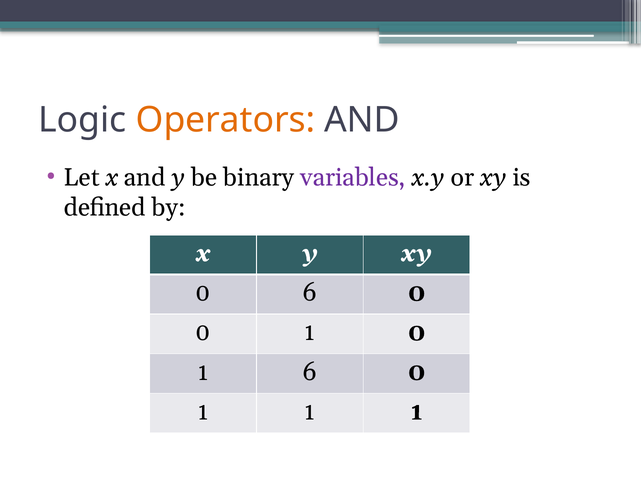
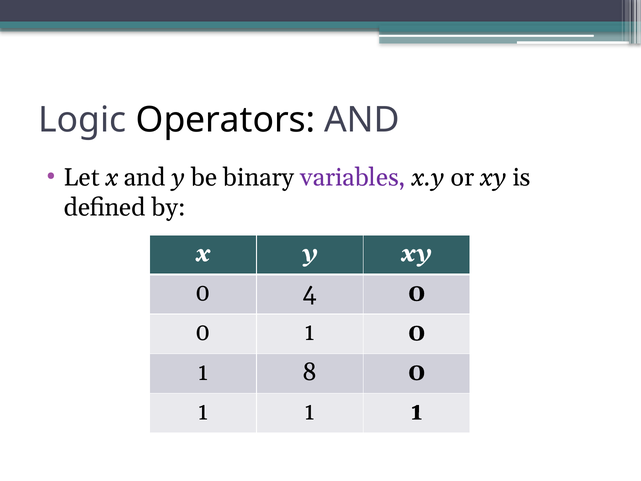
Operators colour: orange -> black
0 6: 6 -> 4
1 6: 6 -> 8
